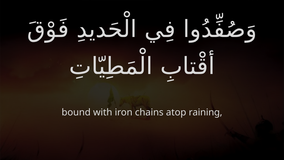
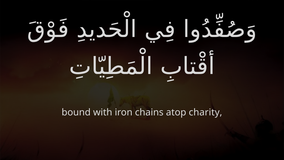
raining: raining -> charity
